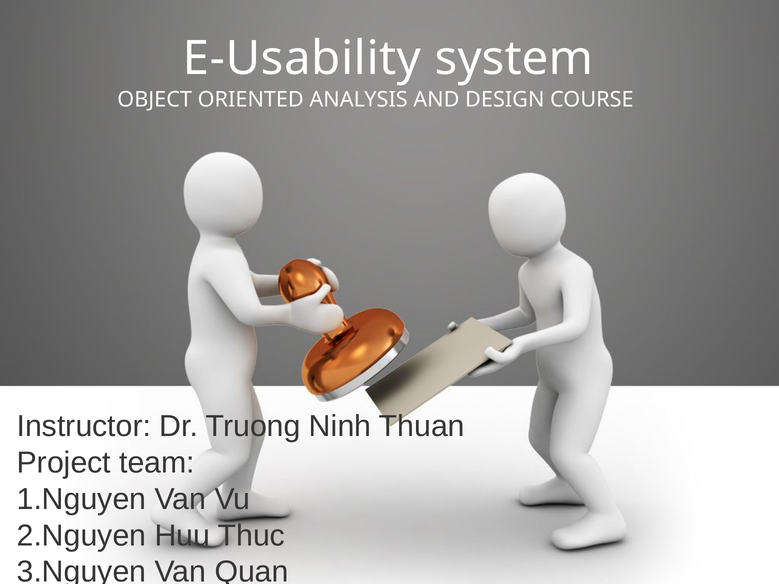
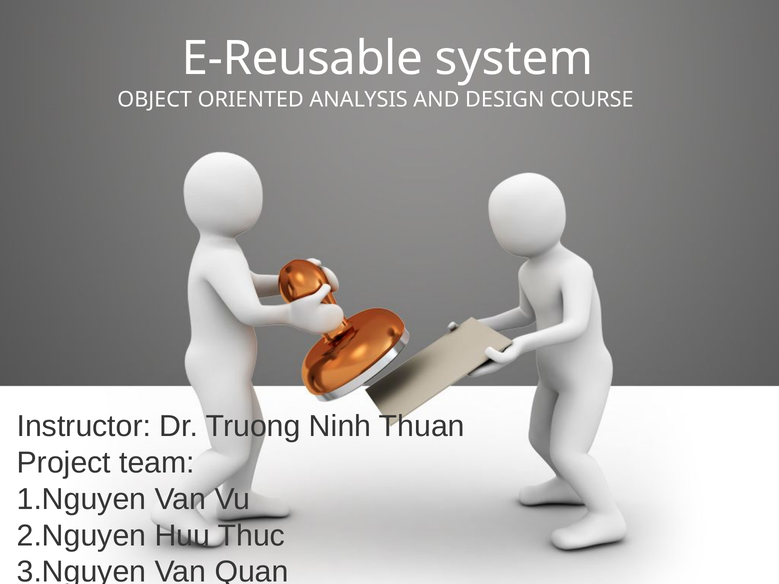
E-Usability: E-Usability -> E-Reusable
